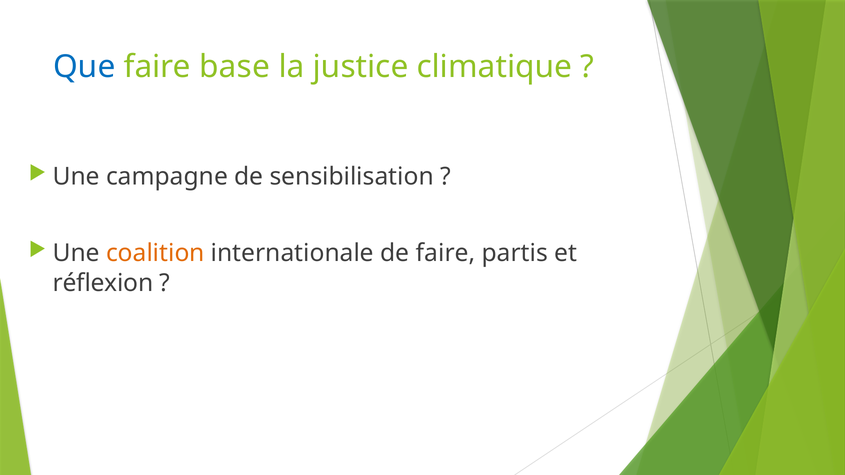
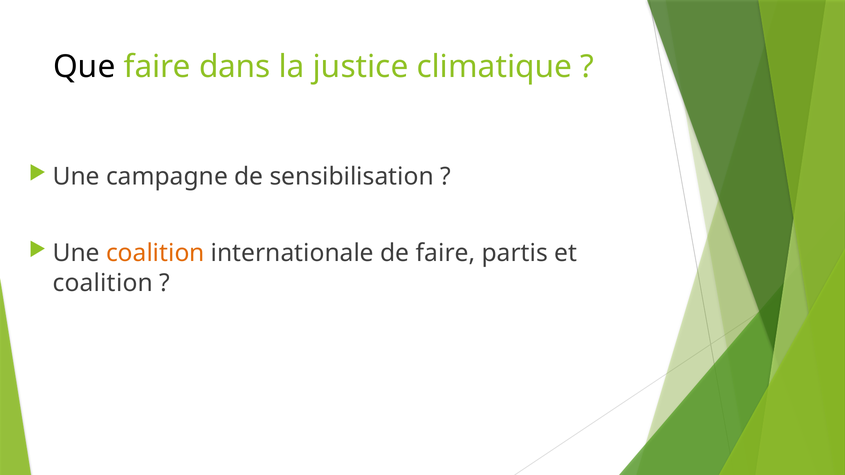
Que colour: blue -> black
base: base -> dans
réflexion at (103, 283): réflexion -> coalition
